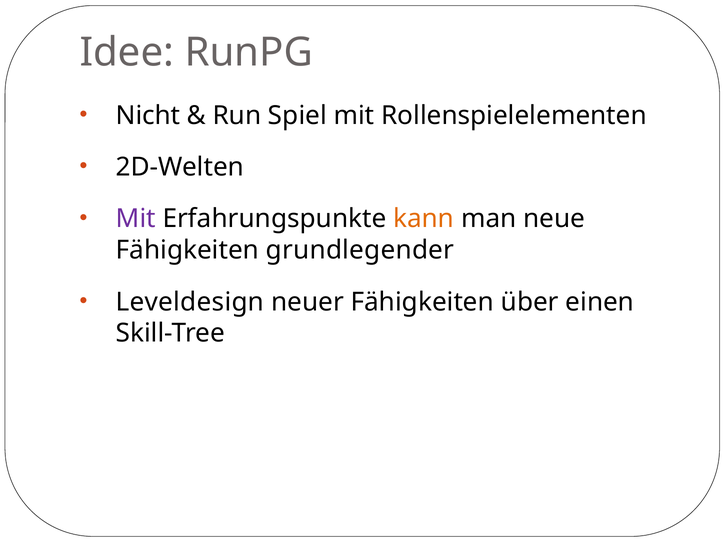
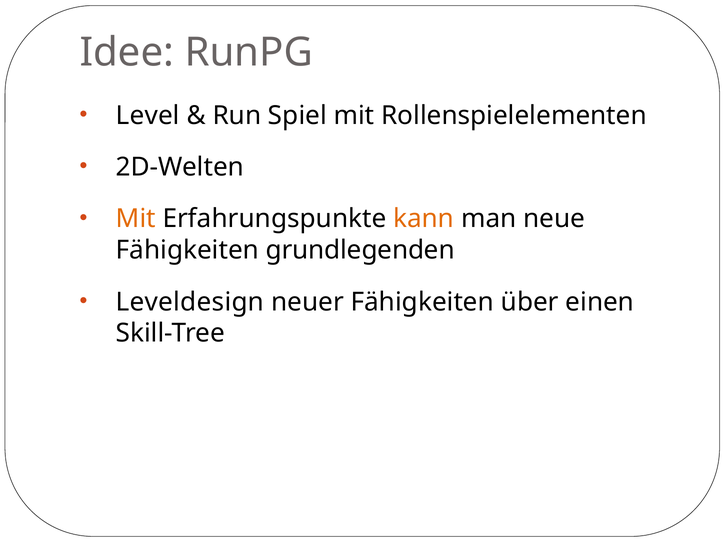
Nicht: Nicht -> Level
Mit at (136, 219) colour: purple -> orange
grundlegender: grundlegender -> grundlegenden
